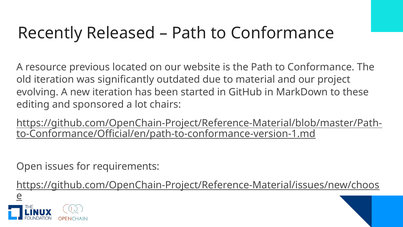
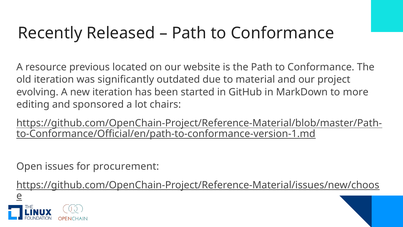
these: these -> more
requirements: requirements -> procurement
